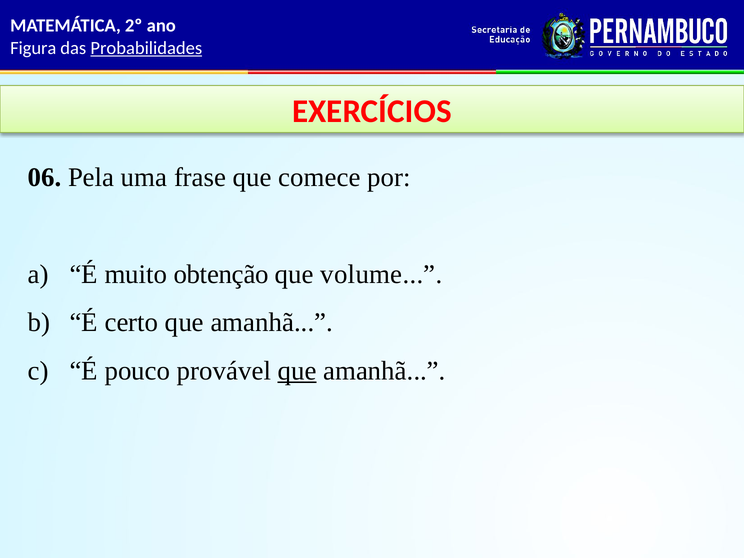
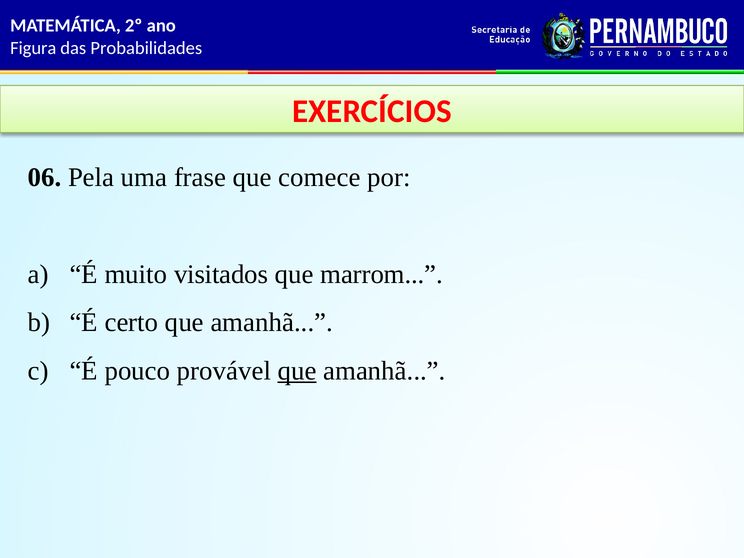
Probabilidades underline: present -> none
obtenção: obtenção -> visitados
volume: volume -> marrom
